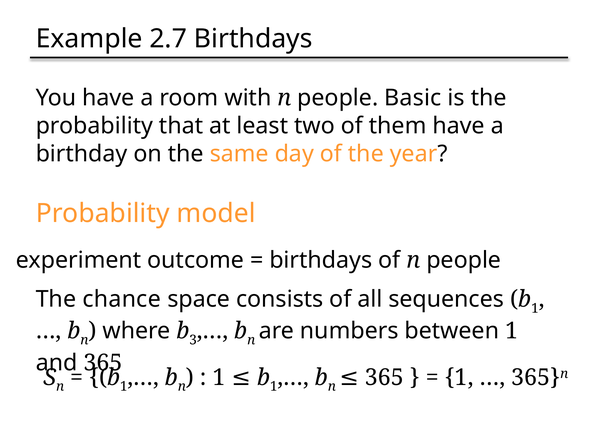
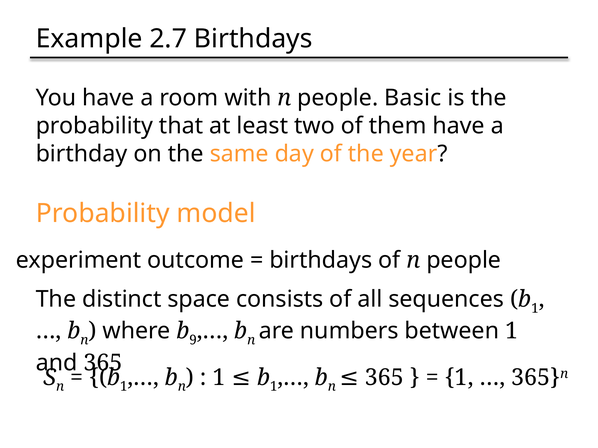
chance: chance -> distinct
3: 3 -> 9
